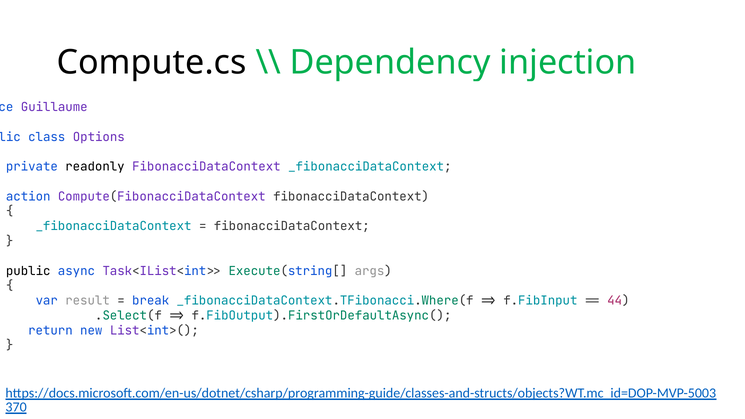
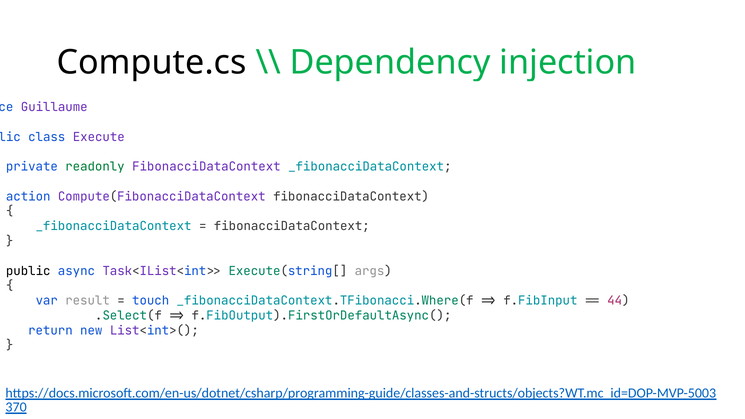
Options: Options -> Execute
readonly colour: black -> green
break: break -> touch
